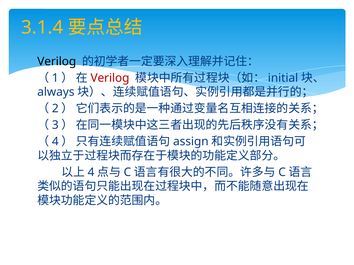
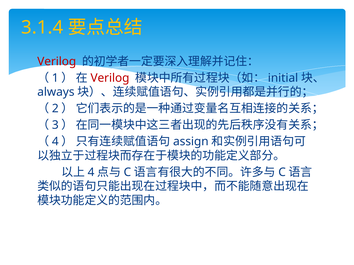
Verilog at (57, 62) colour: black -> red
